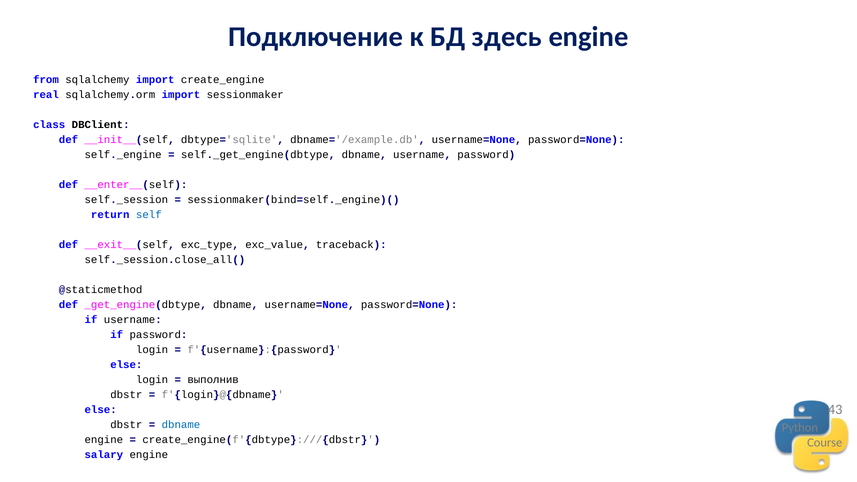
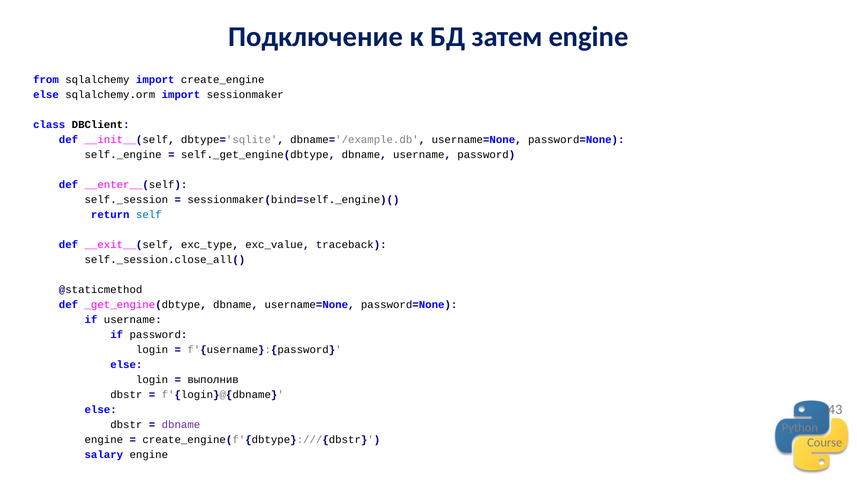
здесь: здесь -> затем
real at (46, 95): real -> else
dbname at (181, 425) colour: blue -> purple
